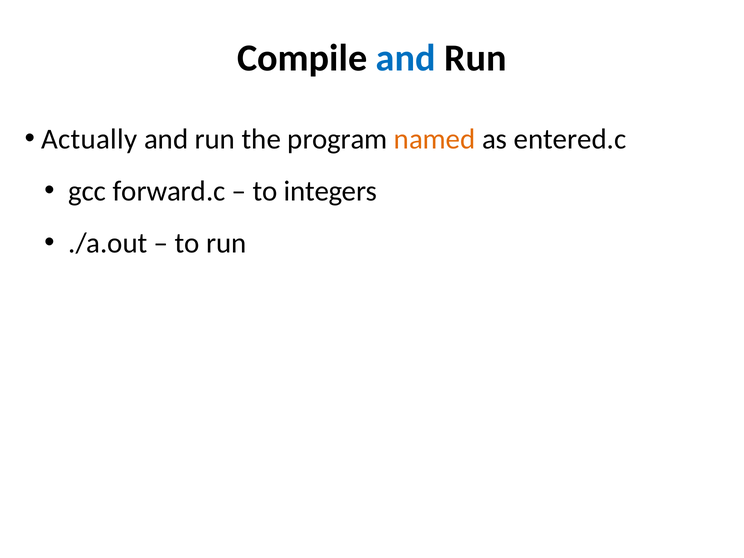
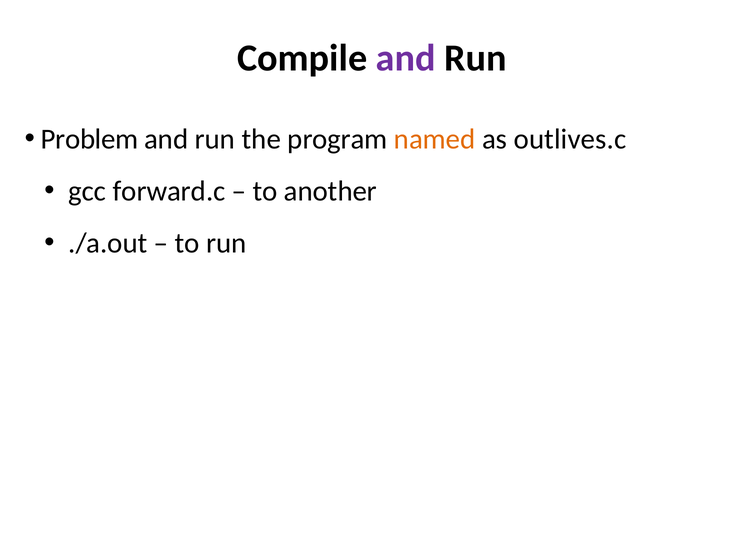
and at (406, 58) colour: blue -> purple
Actually: Actually -> Problem
entered.c: entered.c -> outlives.c
integers: integers -> another
